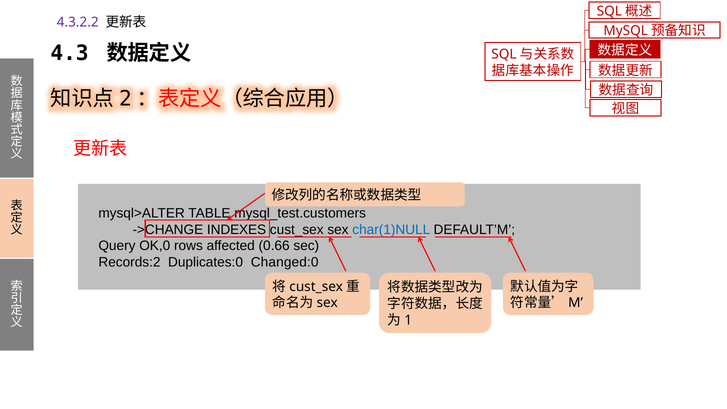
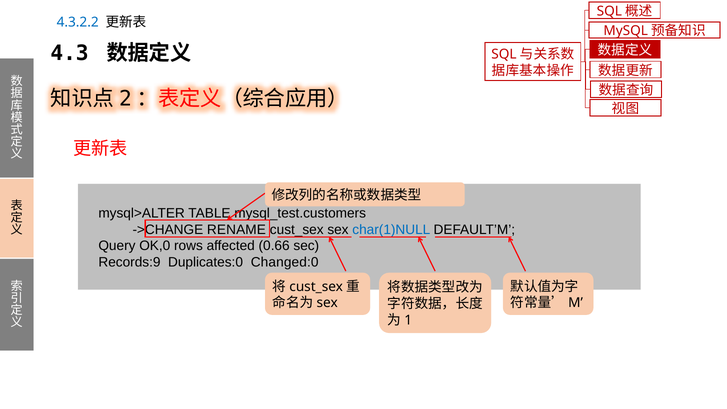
4.3.2.2 colour: purple -> blue
INDEXES: INDEXES -> RENAME
Records:2: Records:2 -> Records:9
